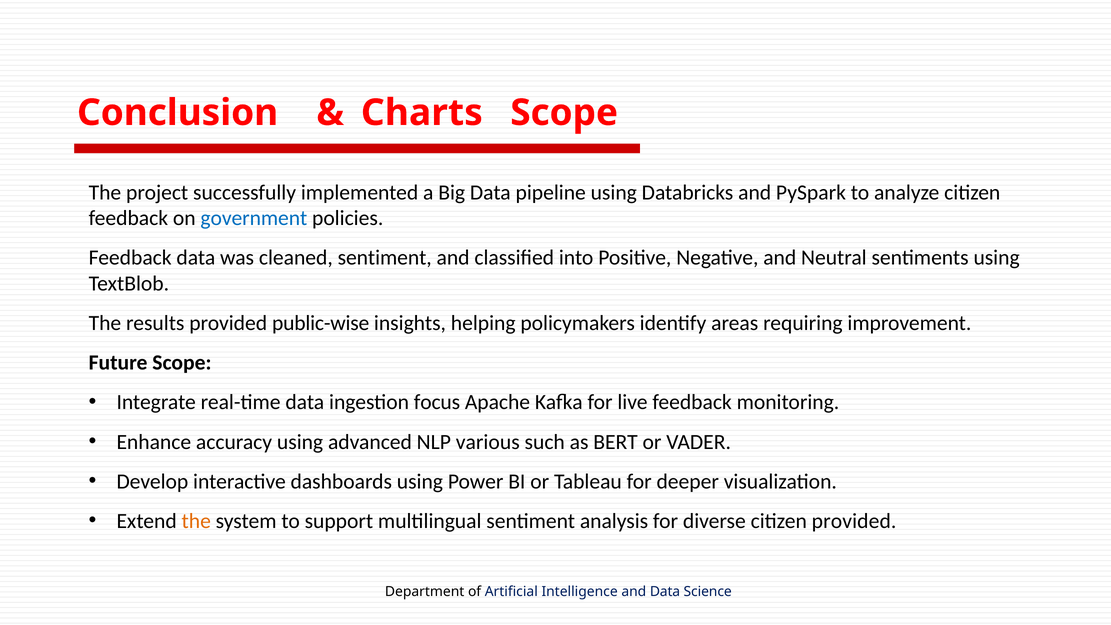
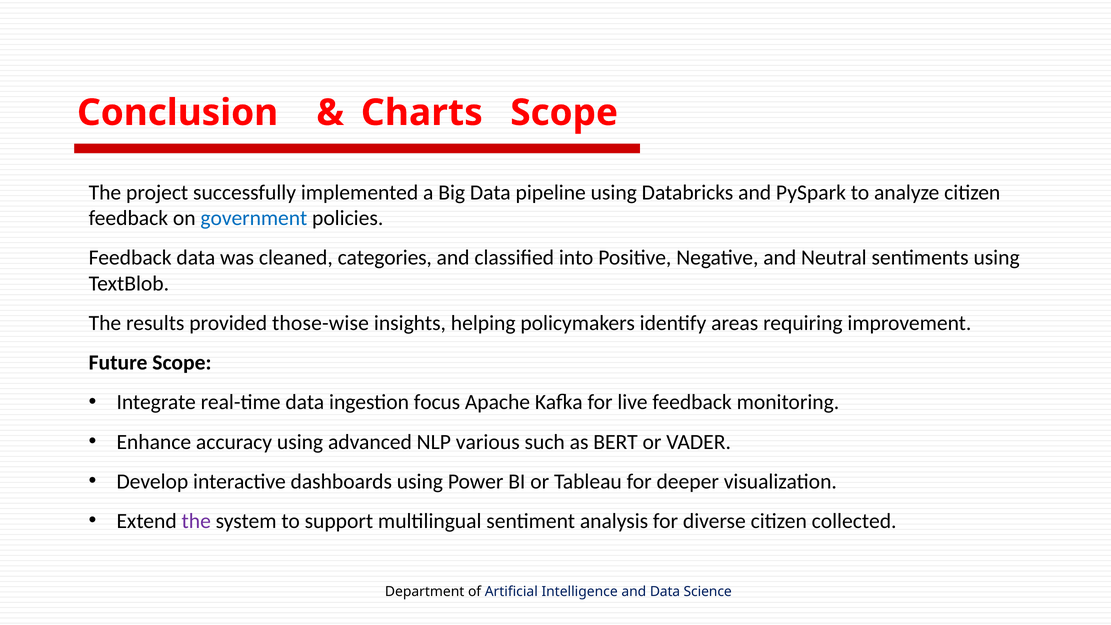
cleaned sentiment: sentiment -> categories
public-wise: public-wise -> those-wise
the at (196, 521) colour: orange -> purple
citizen provided: provided -> collected
